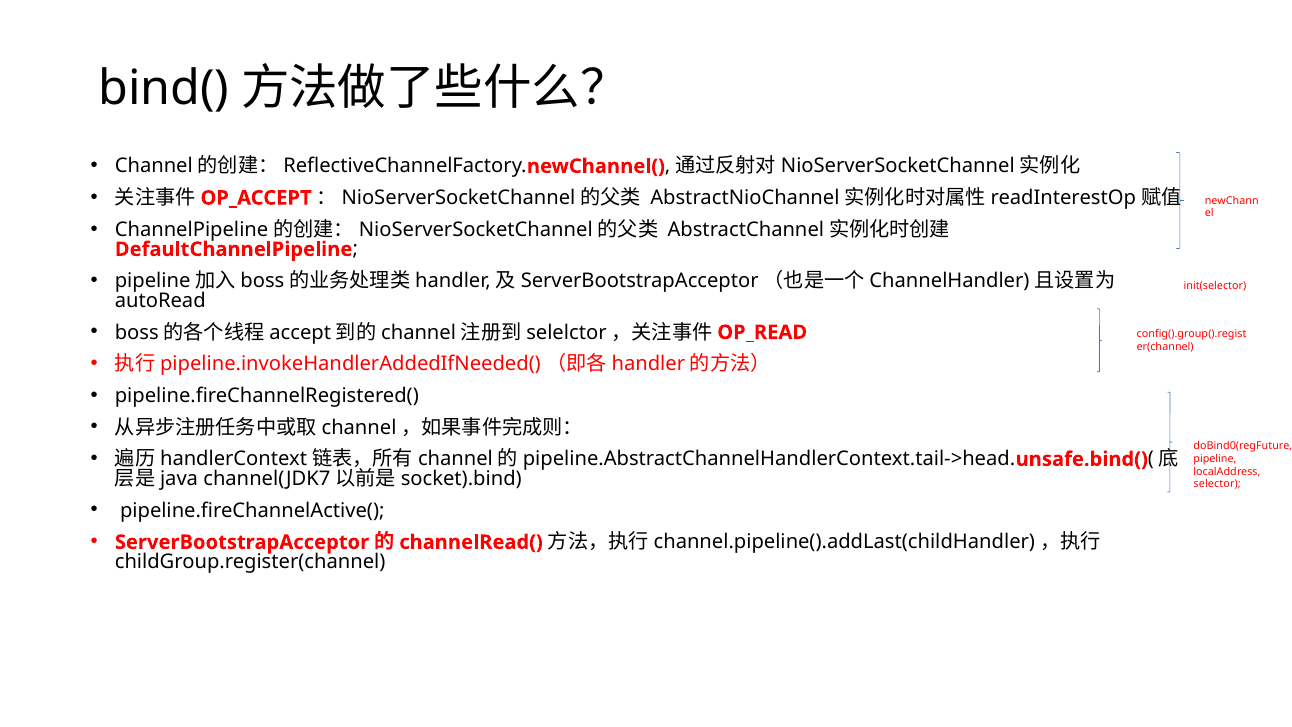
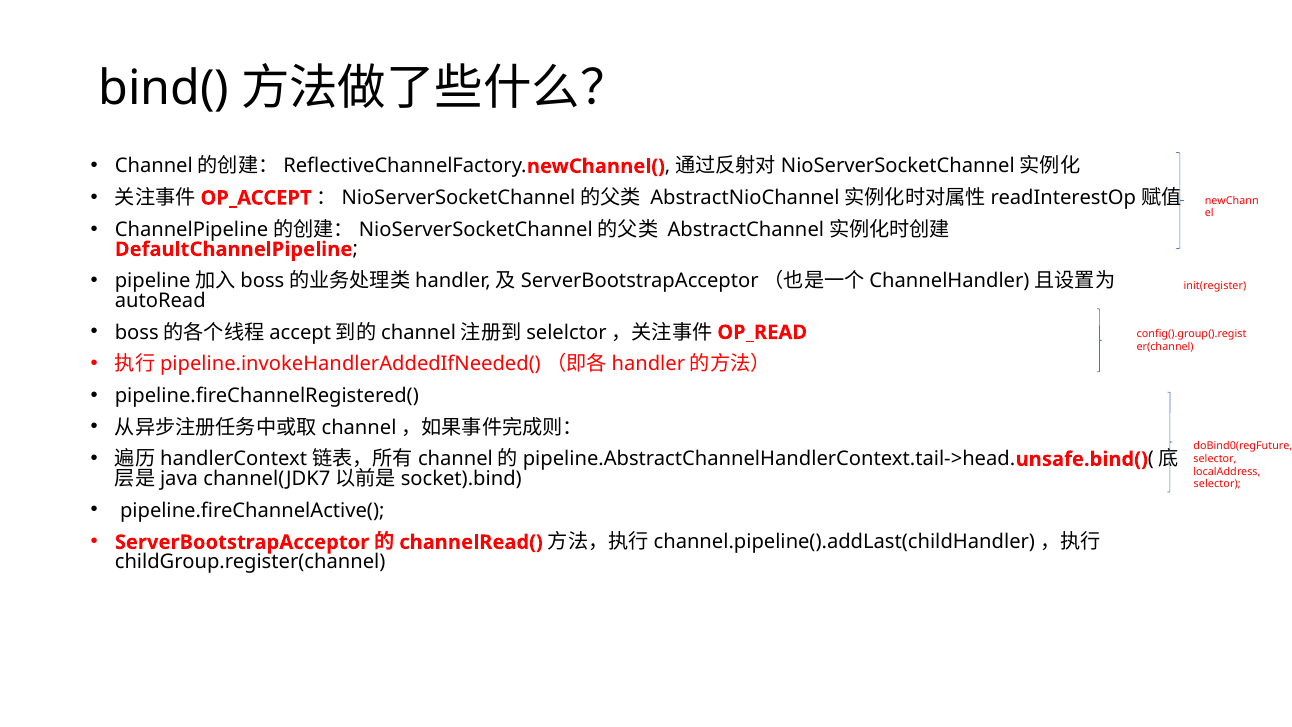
init(selector: init(selector -> init(register
pipeline at (1215, 458): pipeline -> selector
